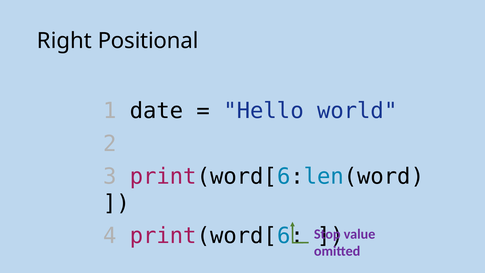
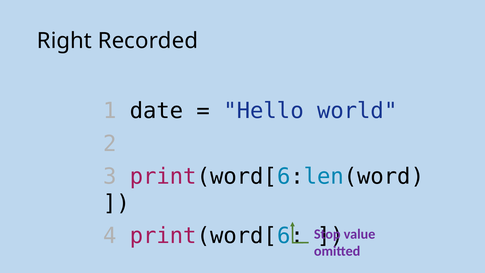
Positional: Positional -> Recorded
